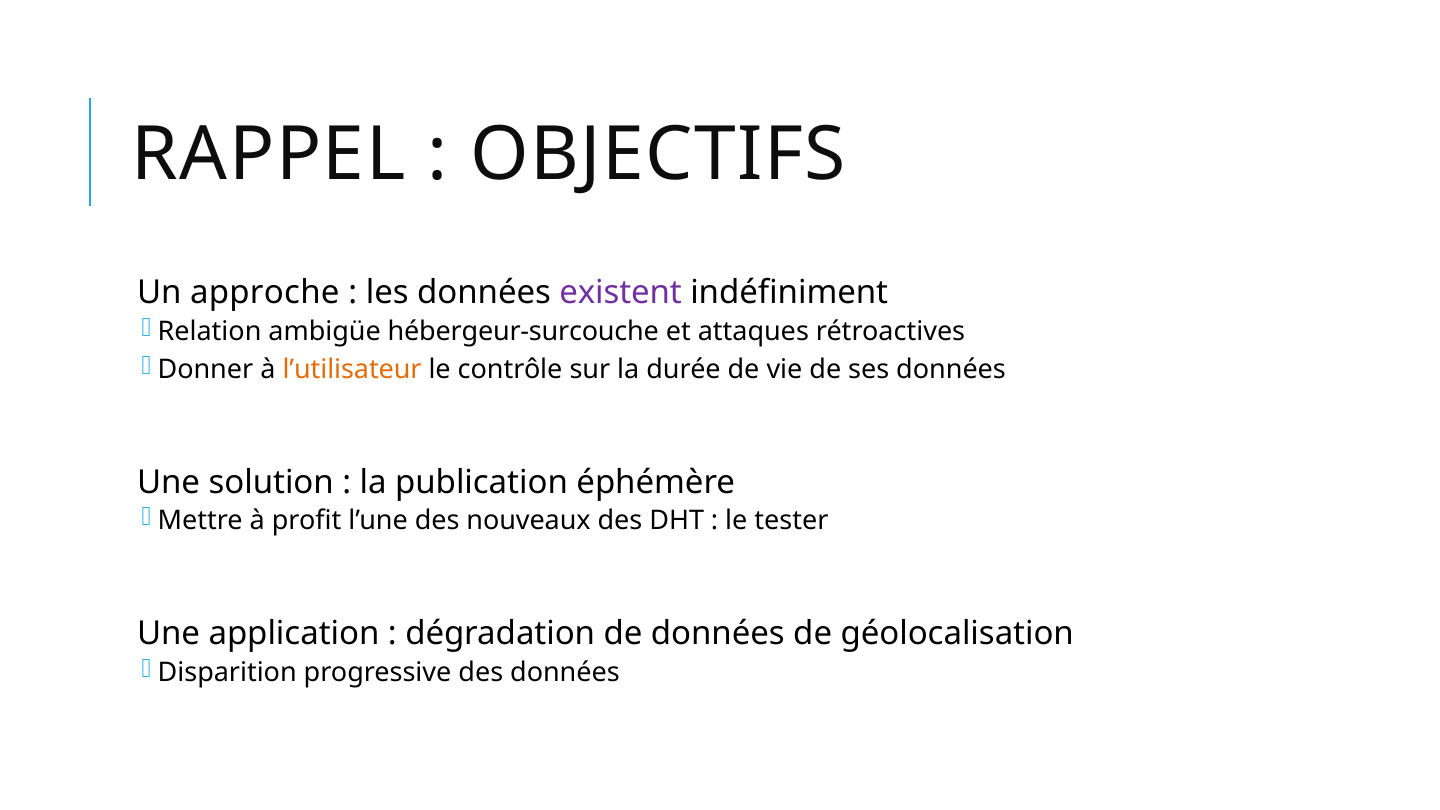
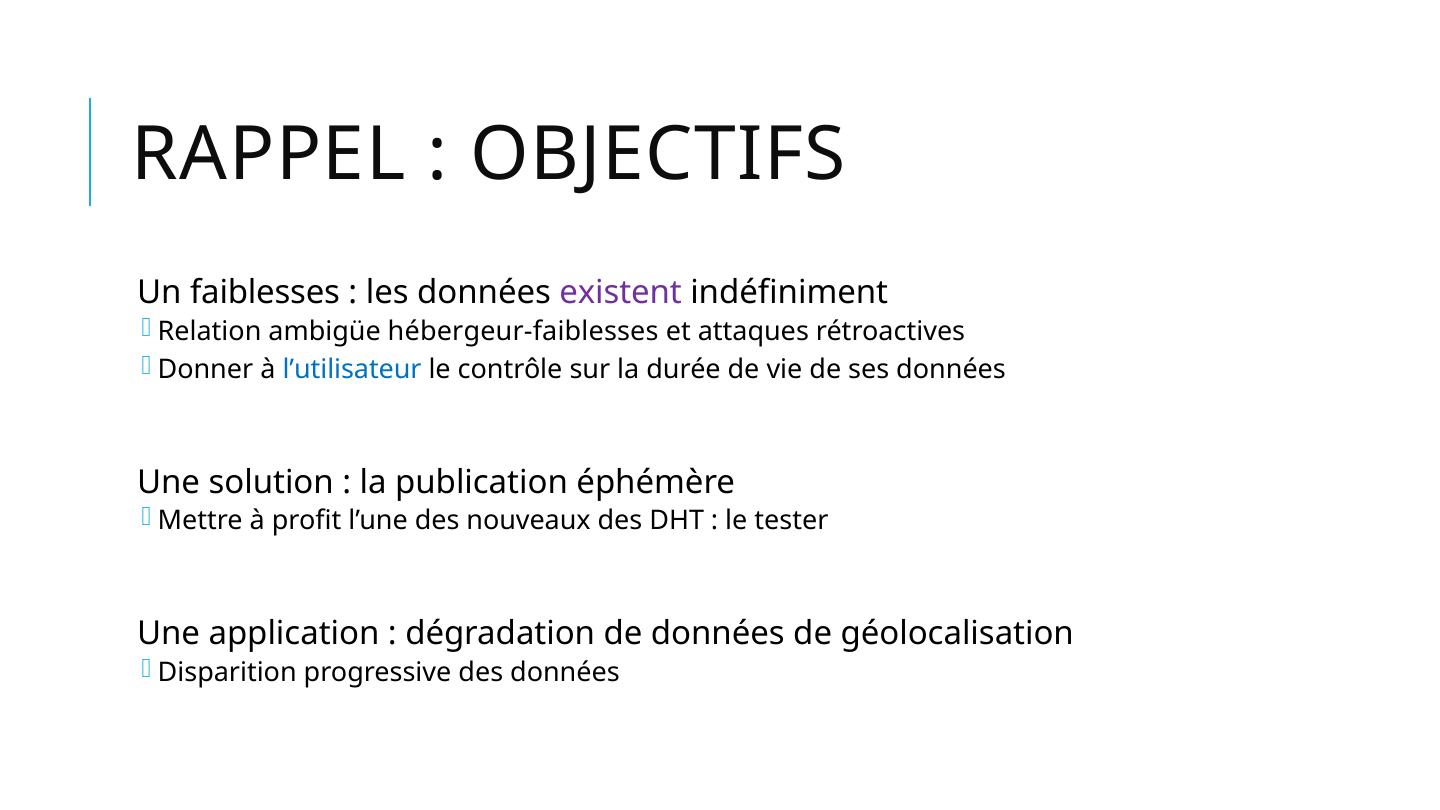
approche: approche -> faiblesses
hébergeur-surcouche: hébergeur-surcouche -> hébergeur-faiblesses
l’utilisateur colour: orange -> blue
